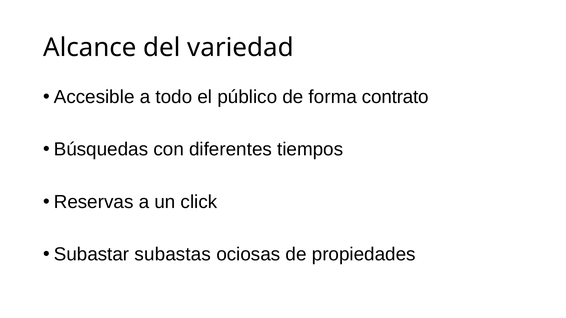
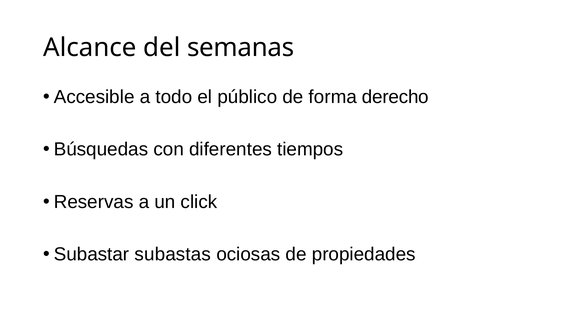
variedad: variedad -> semanas
contrato: contrato -> derecho
